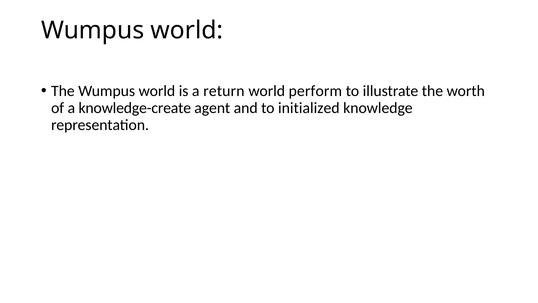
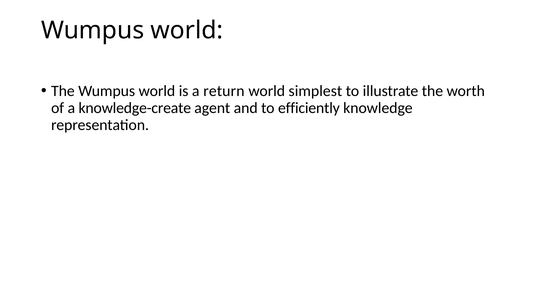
perform: perform -> simplest
initialized: initialized -> efficiently
